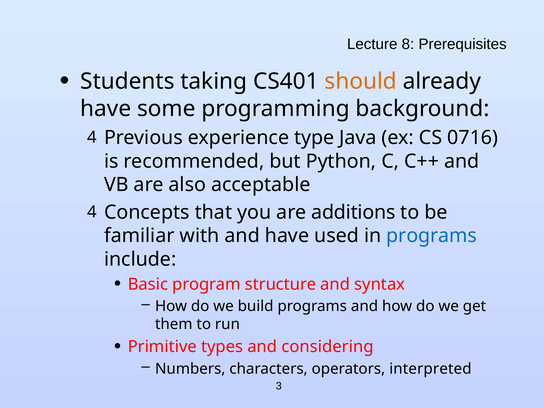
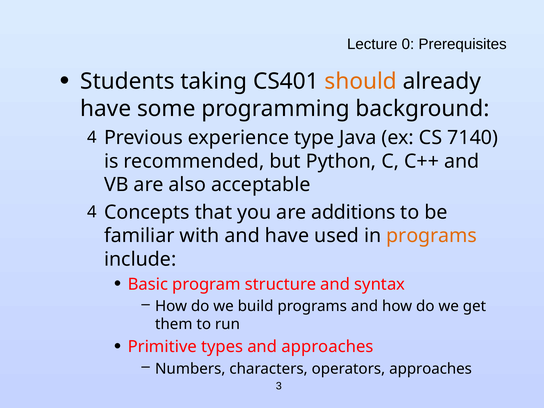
8: 8 -> 0
0716: 0716 -> 7140
programs at (432, 236) colour: blue -> orange
and considering: considering -> approaches
operators interpreted: interpreted -> approaches
